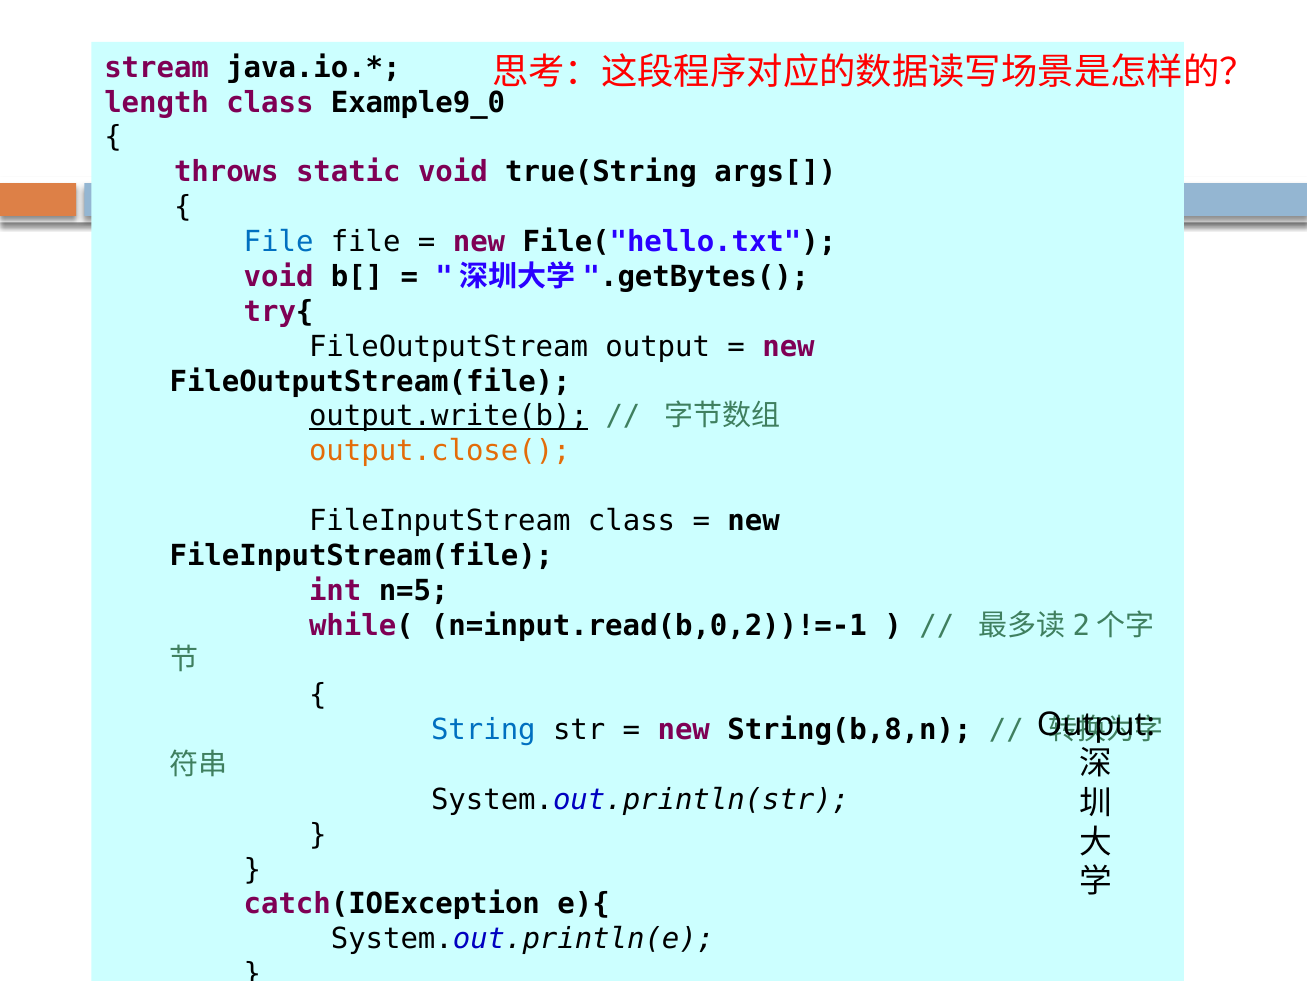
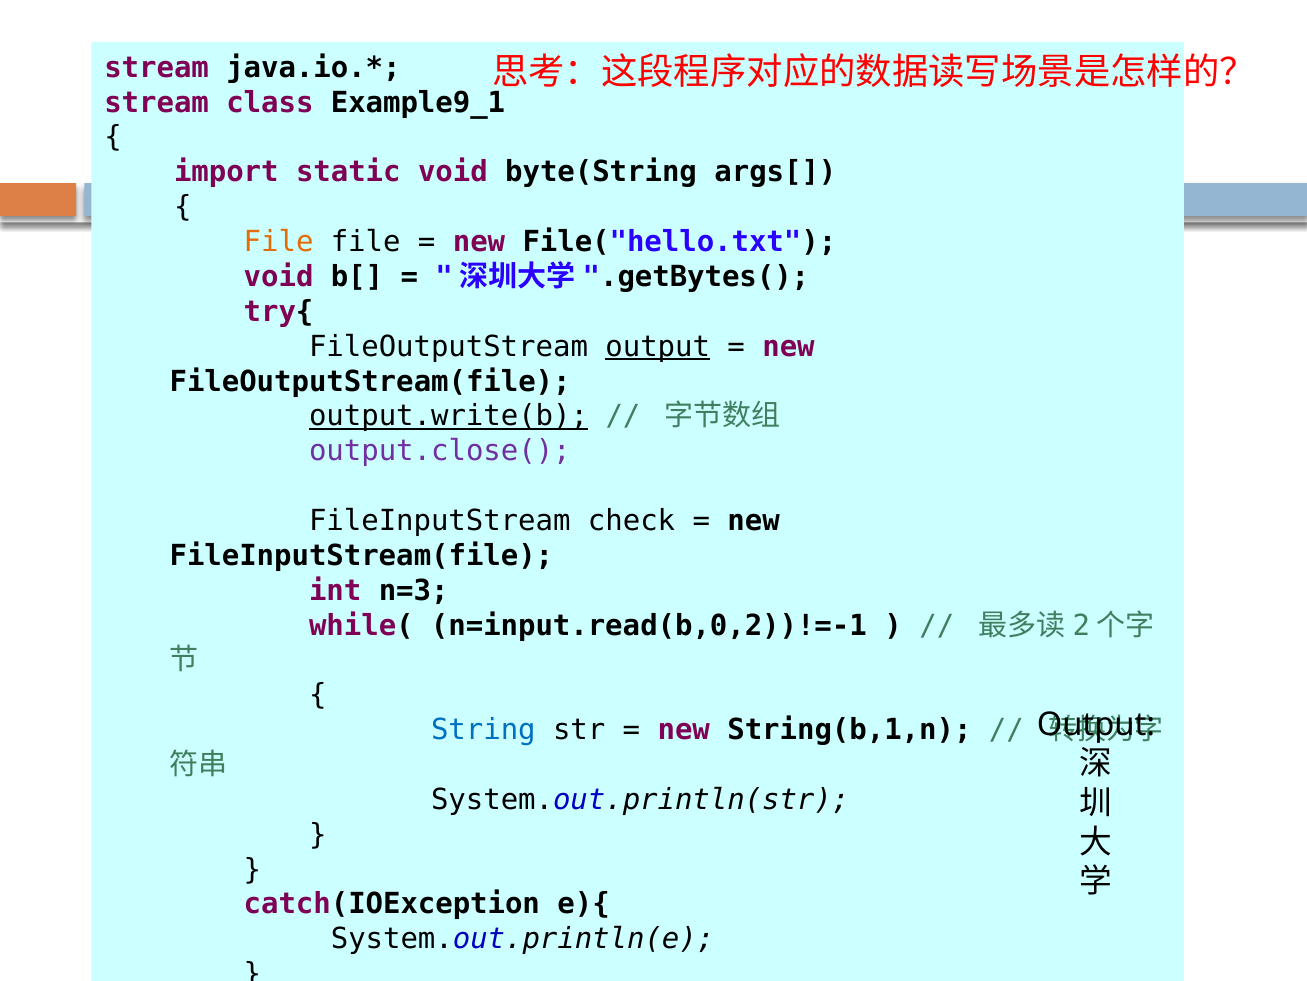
length at (157, 102): length -> stream
Example9_0: Example9_0 -> Example9_1
throws: throws -> import
true(String: true(String -> byte(String
File at (279, 242) colour: blue -> orange
output at (658, 346) underline: none -> present
output.close( colour: orange -> purple
FileInputStream class: class -> check
n=5: n=5 -> n=3
String(b,8,n: String(b,8,n -> String(b,1,n
